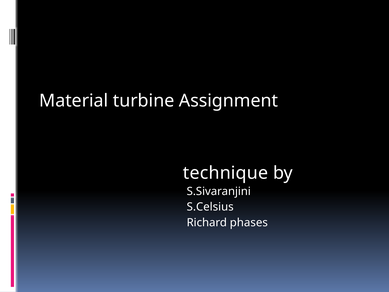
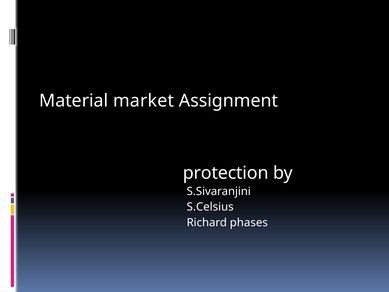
turbine: turbine -> market
technique: technique -> protection
